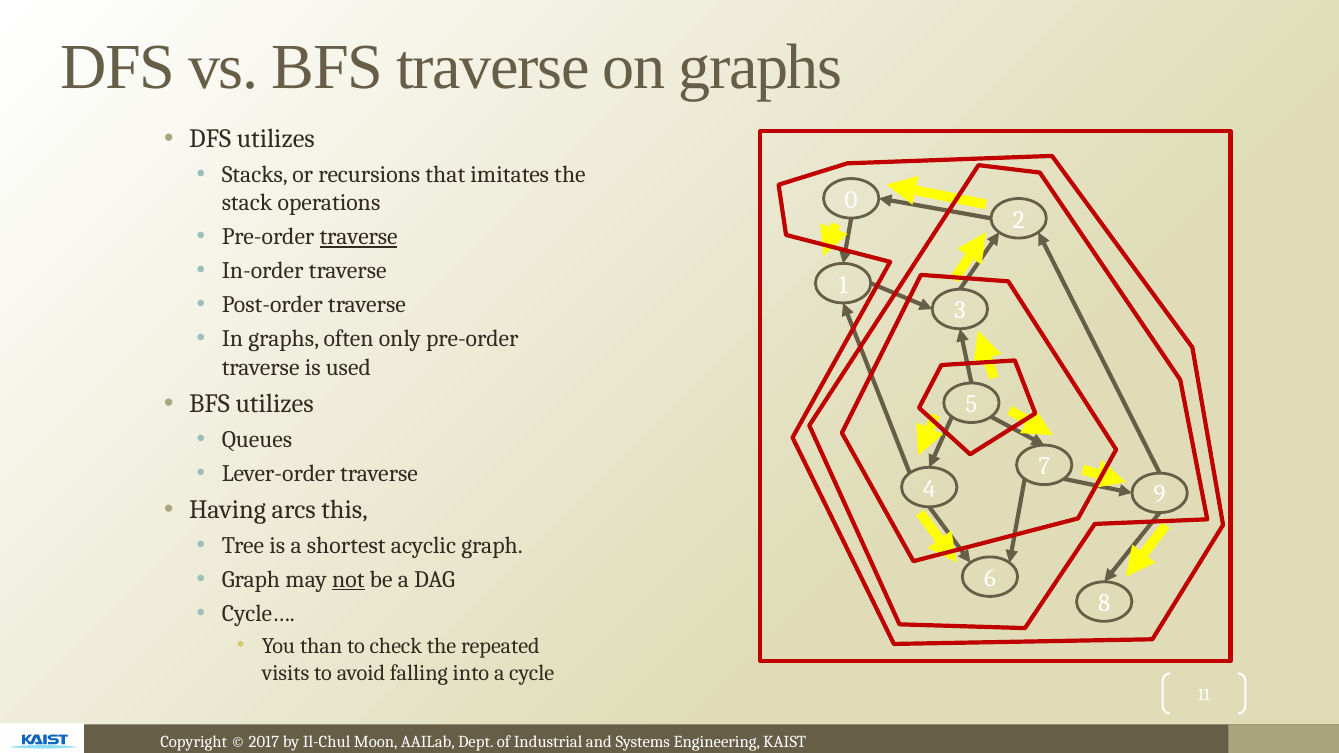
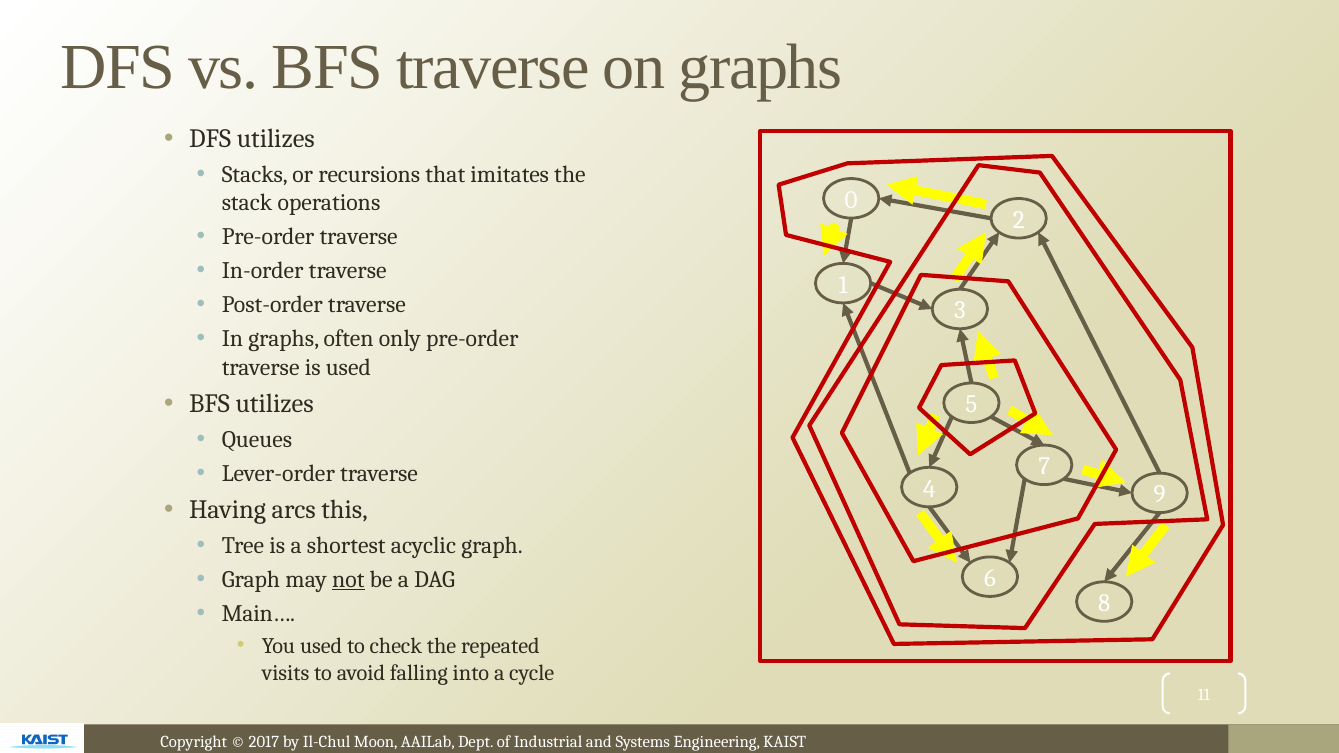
traverse at (359, 237) underline: present -> none
Cycle…: Cycle… -> Main…
You than: than -> used
